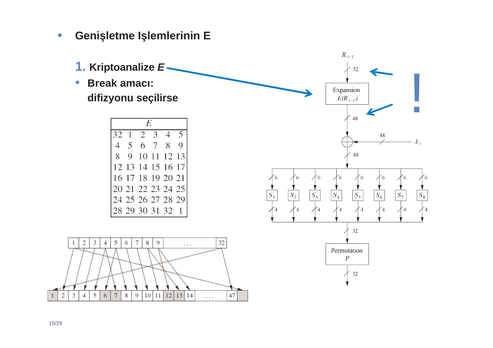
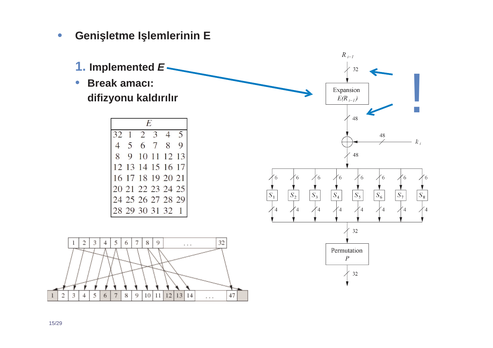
Kriptoanalize: Kriptoanalize -> Implemented
seçilirse: seçilirse -> kaldırılır
